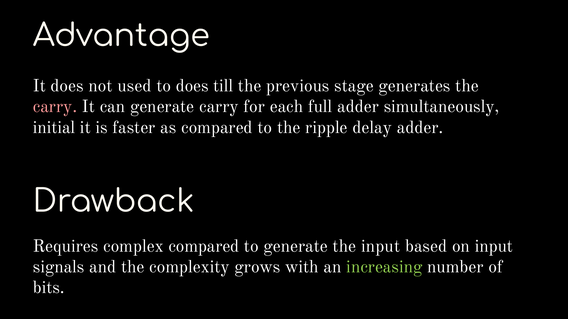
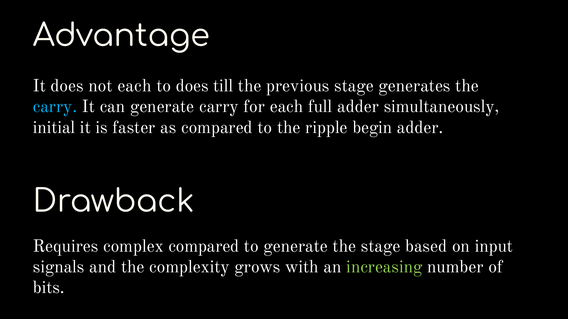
not used: used -> each
carry at (55, 107) colour: pink -> light blue
delay: delay -> begin
the input: input -> stage
